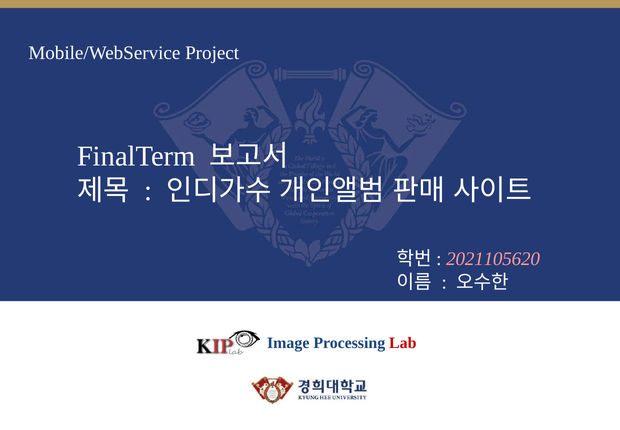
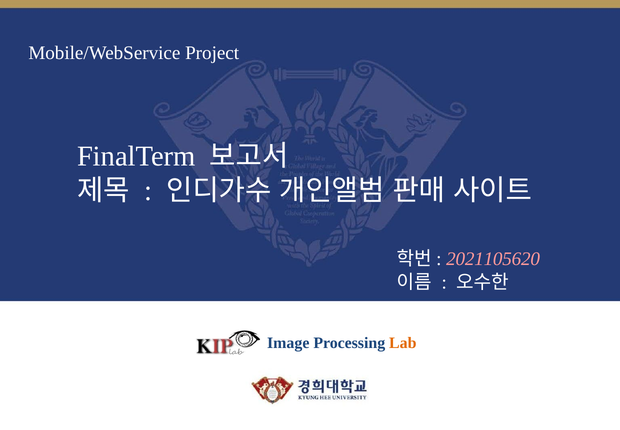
Lab colour: red -> orange
